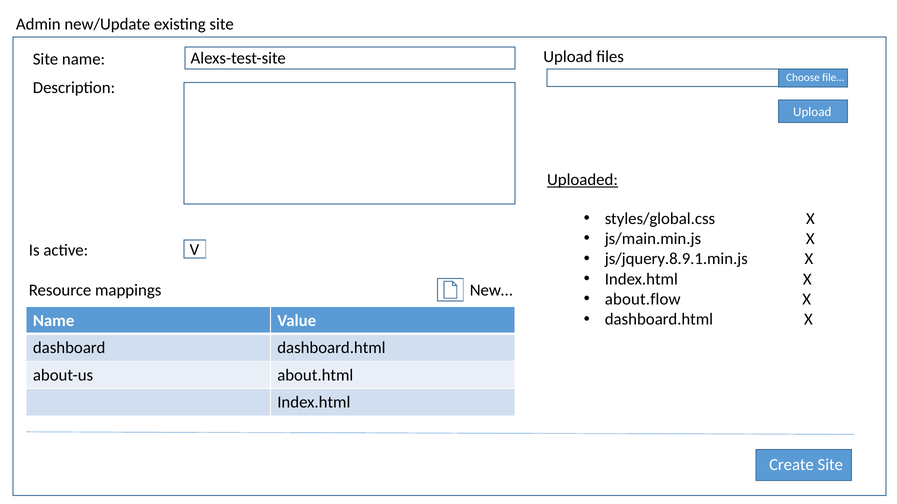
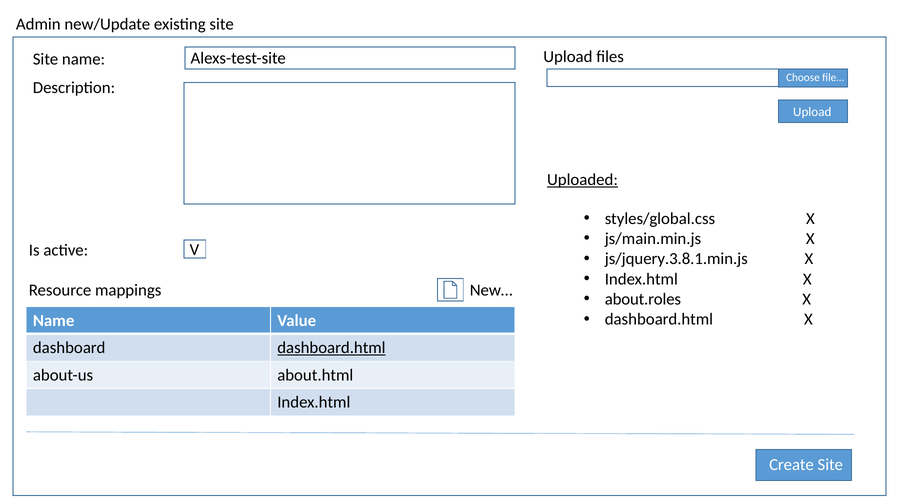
js/jquery.8.9.1.min.js: js/jquery.8.9.1.min.js -> js/jquery.3.8.1.min.js
about.flow: about.flow -> about.roles
dashboard.html at (331, 348) underline: none -> present
